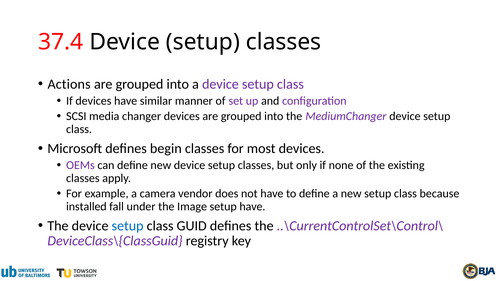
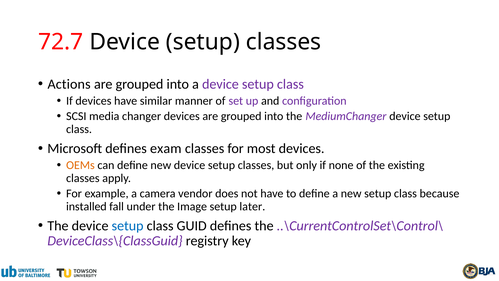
37.4: 37.4 -> 72.7
begin: begin -> exam
OEMs colour: purple -> orange
setup have: have -> later
